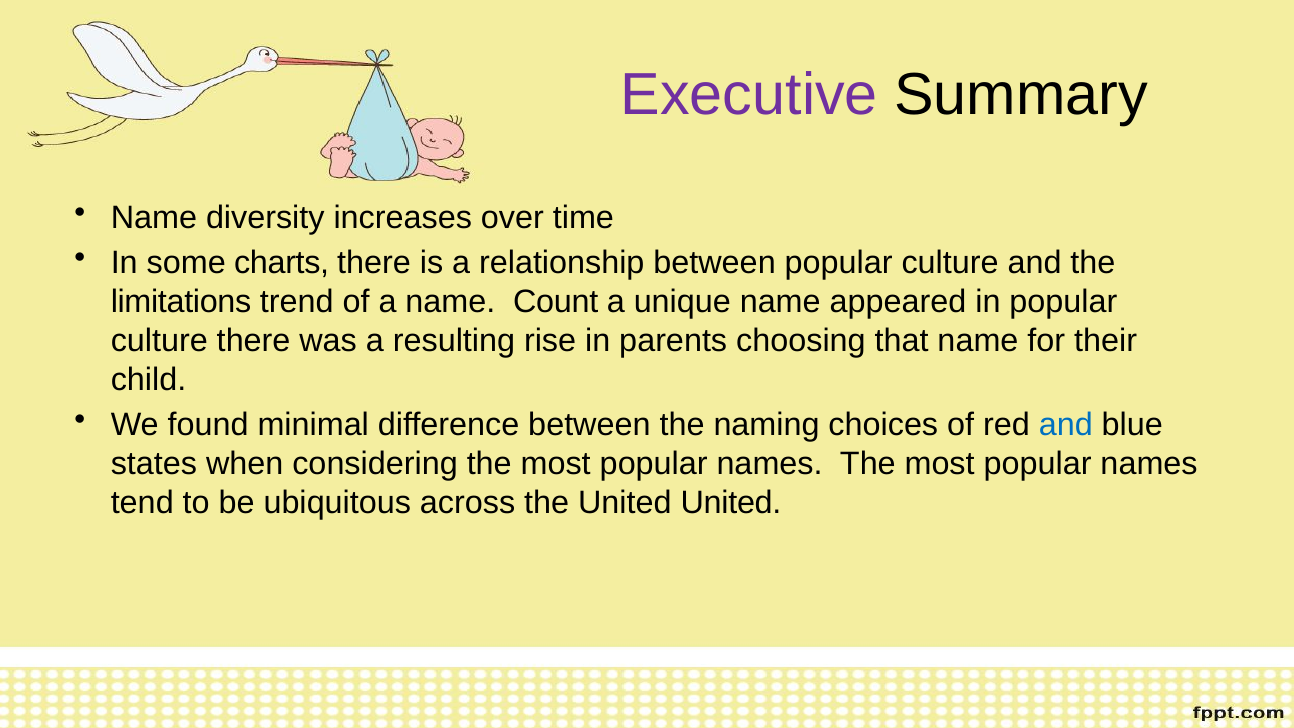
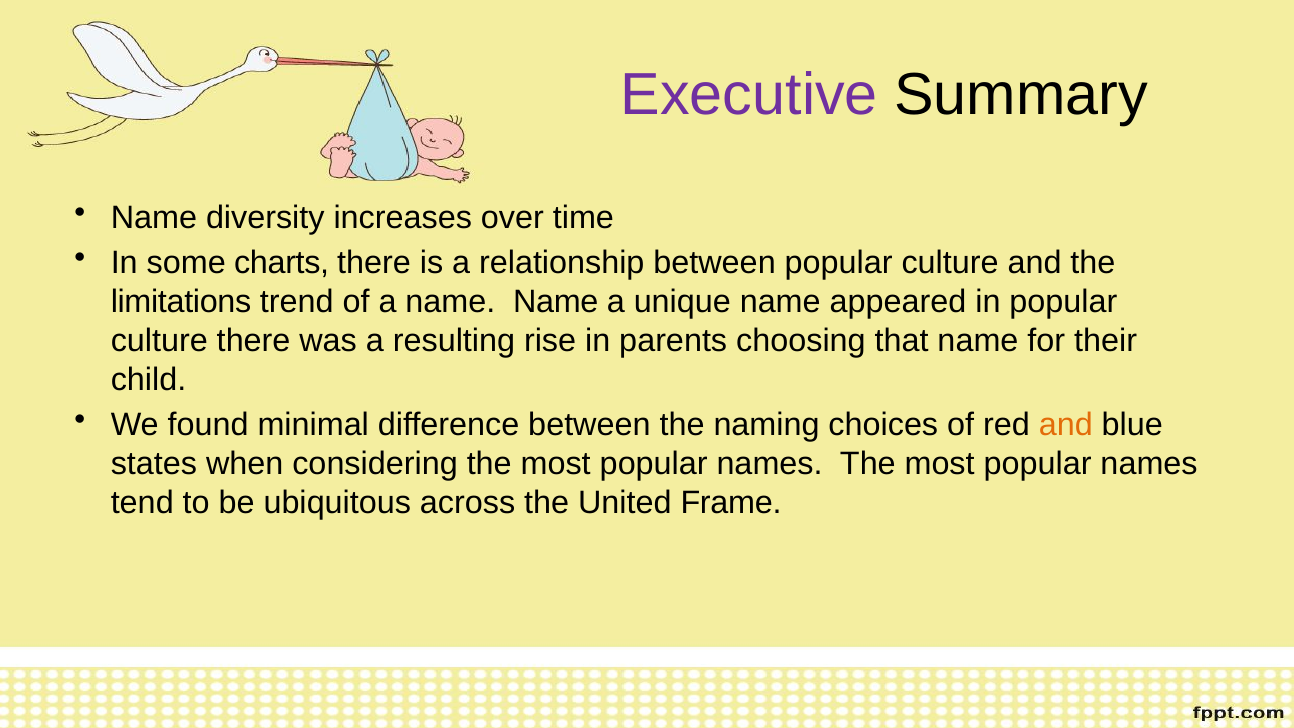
name Count: Count -> Name
and at (1066, 425) colour: blue -> orange
United United: United -> Frame
